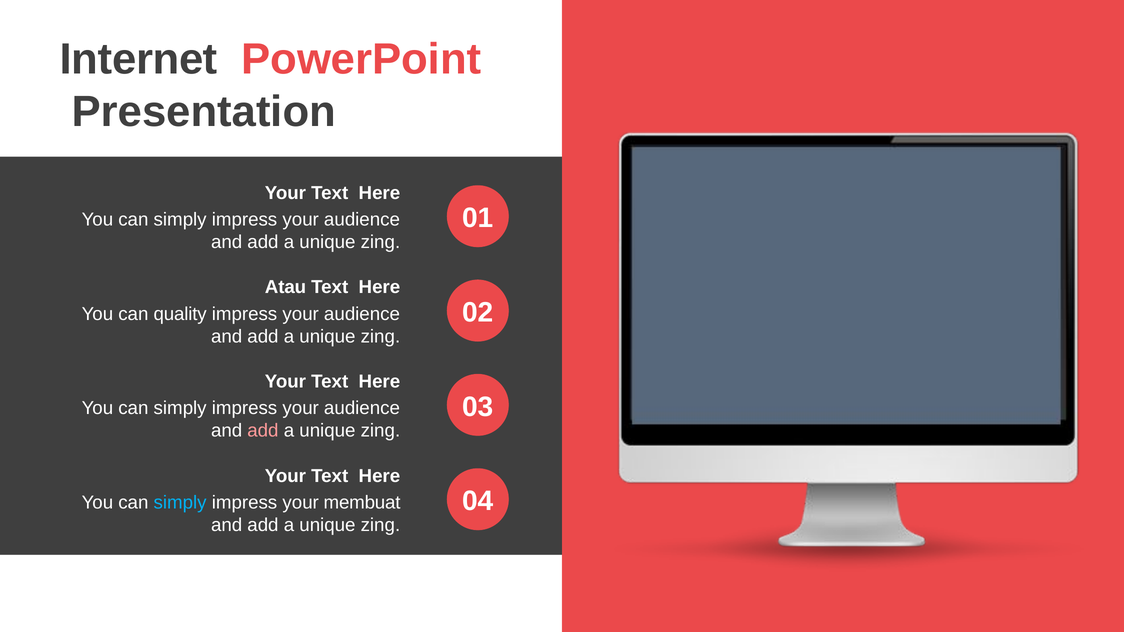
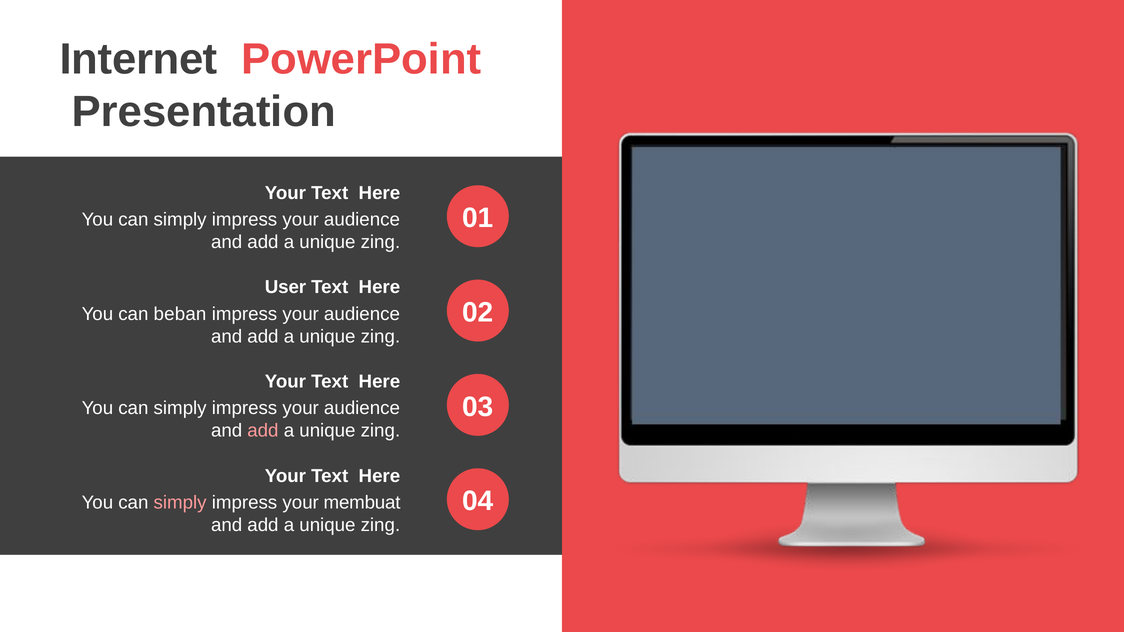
Atau: Atau -> User
quality: quality -> beban
simply at (180, 503) colour: light blue -> pink
